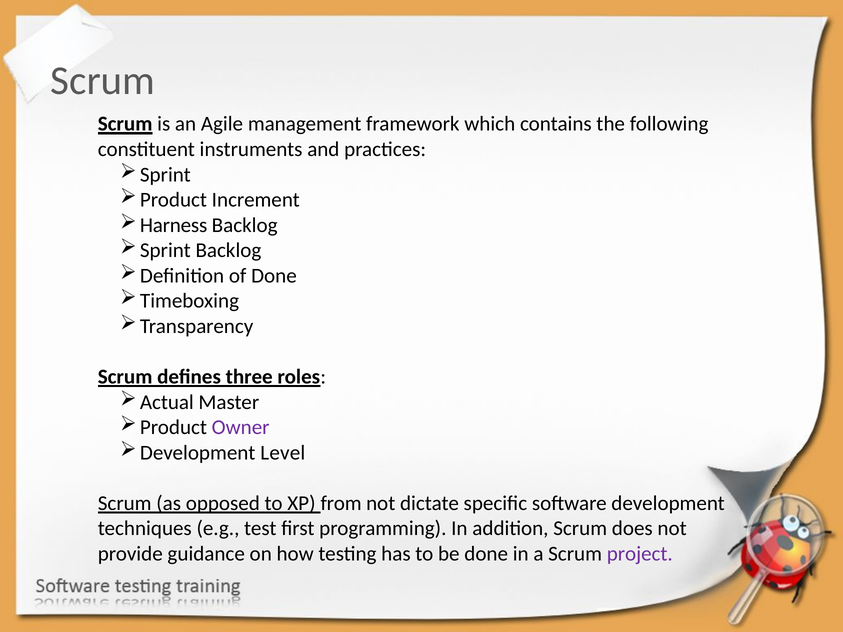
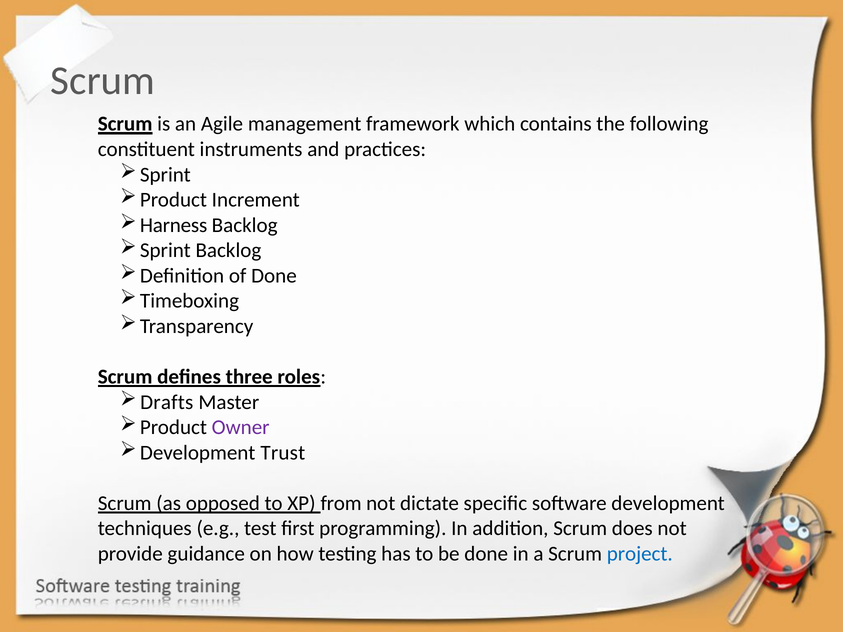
Actual: Actual -> Drafts
Level: Level -> Trust
project colour: purple -> blue
